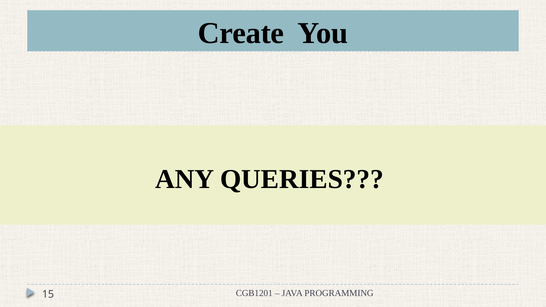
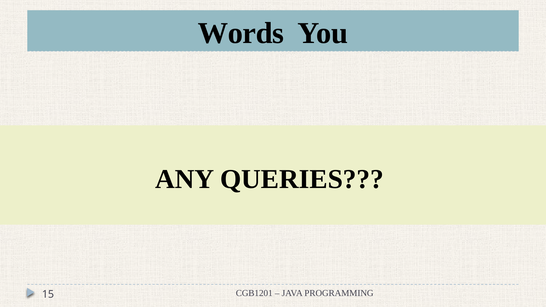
Create: Create -> Words
